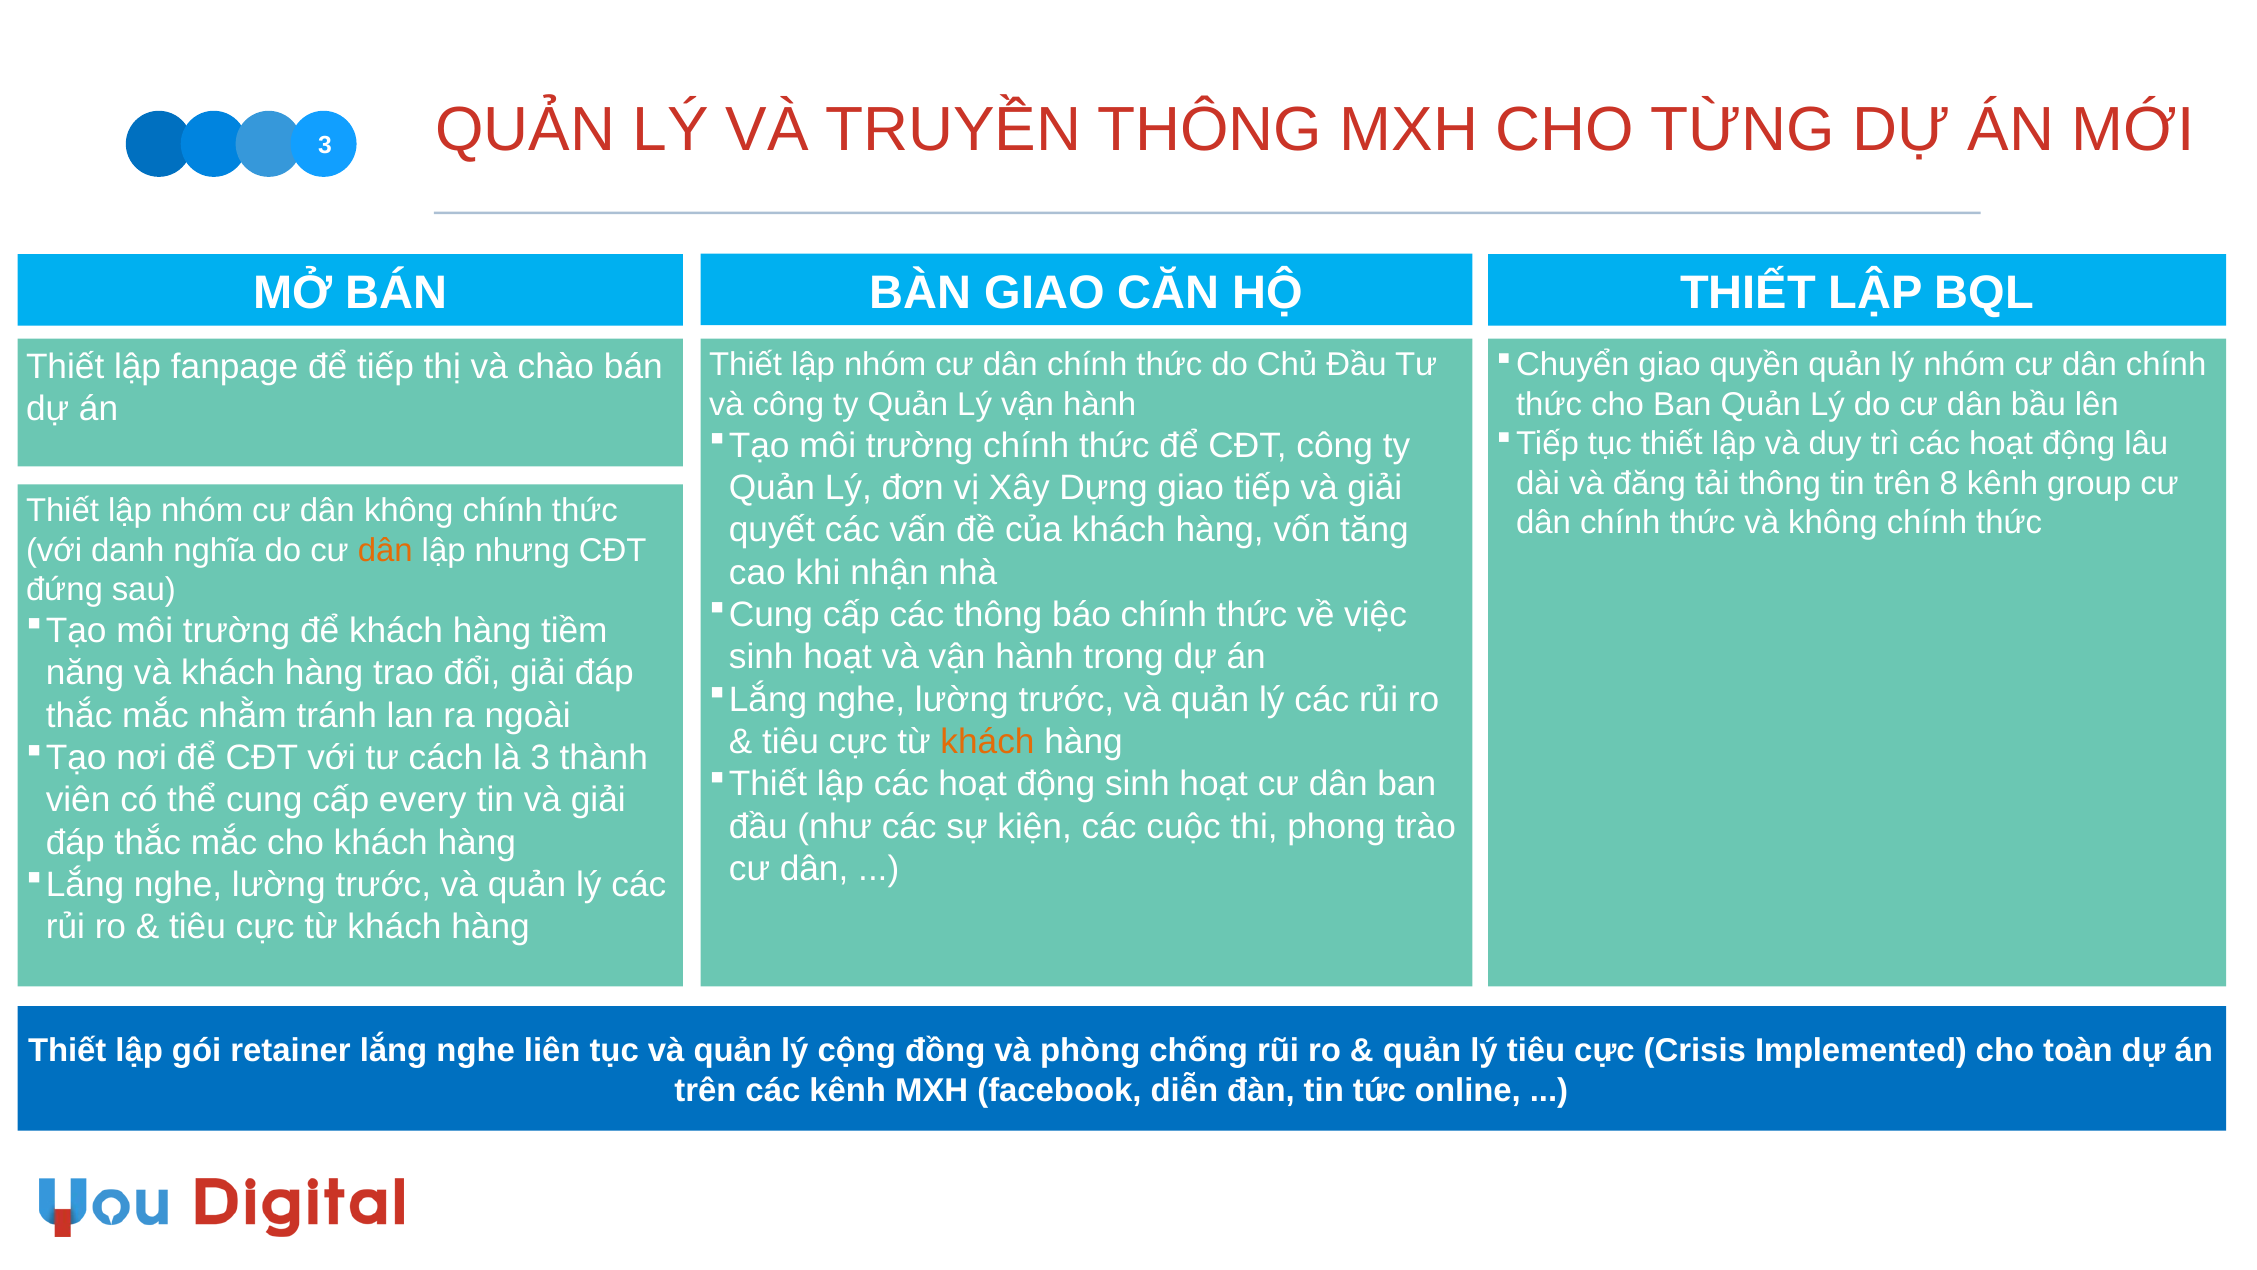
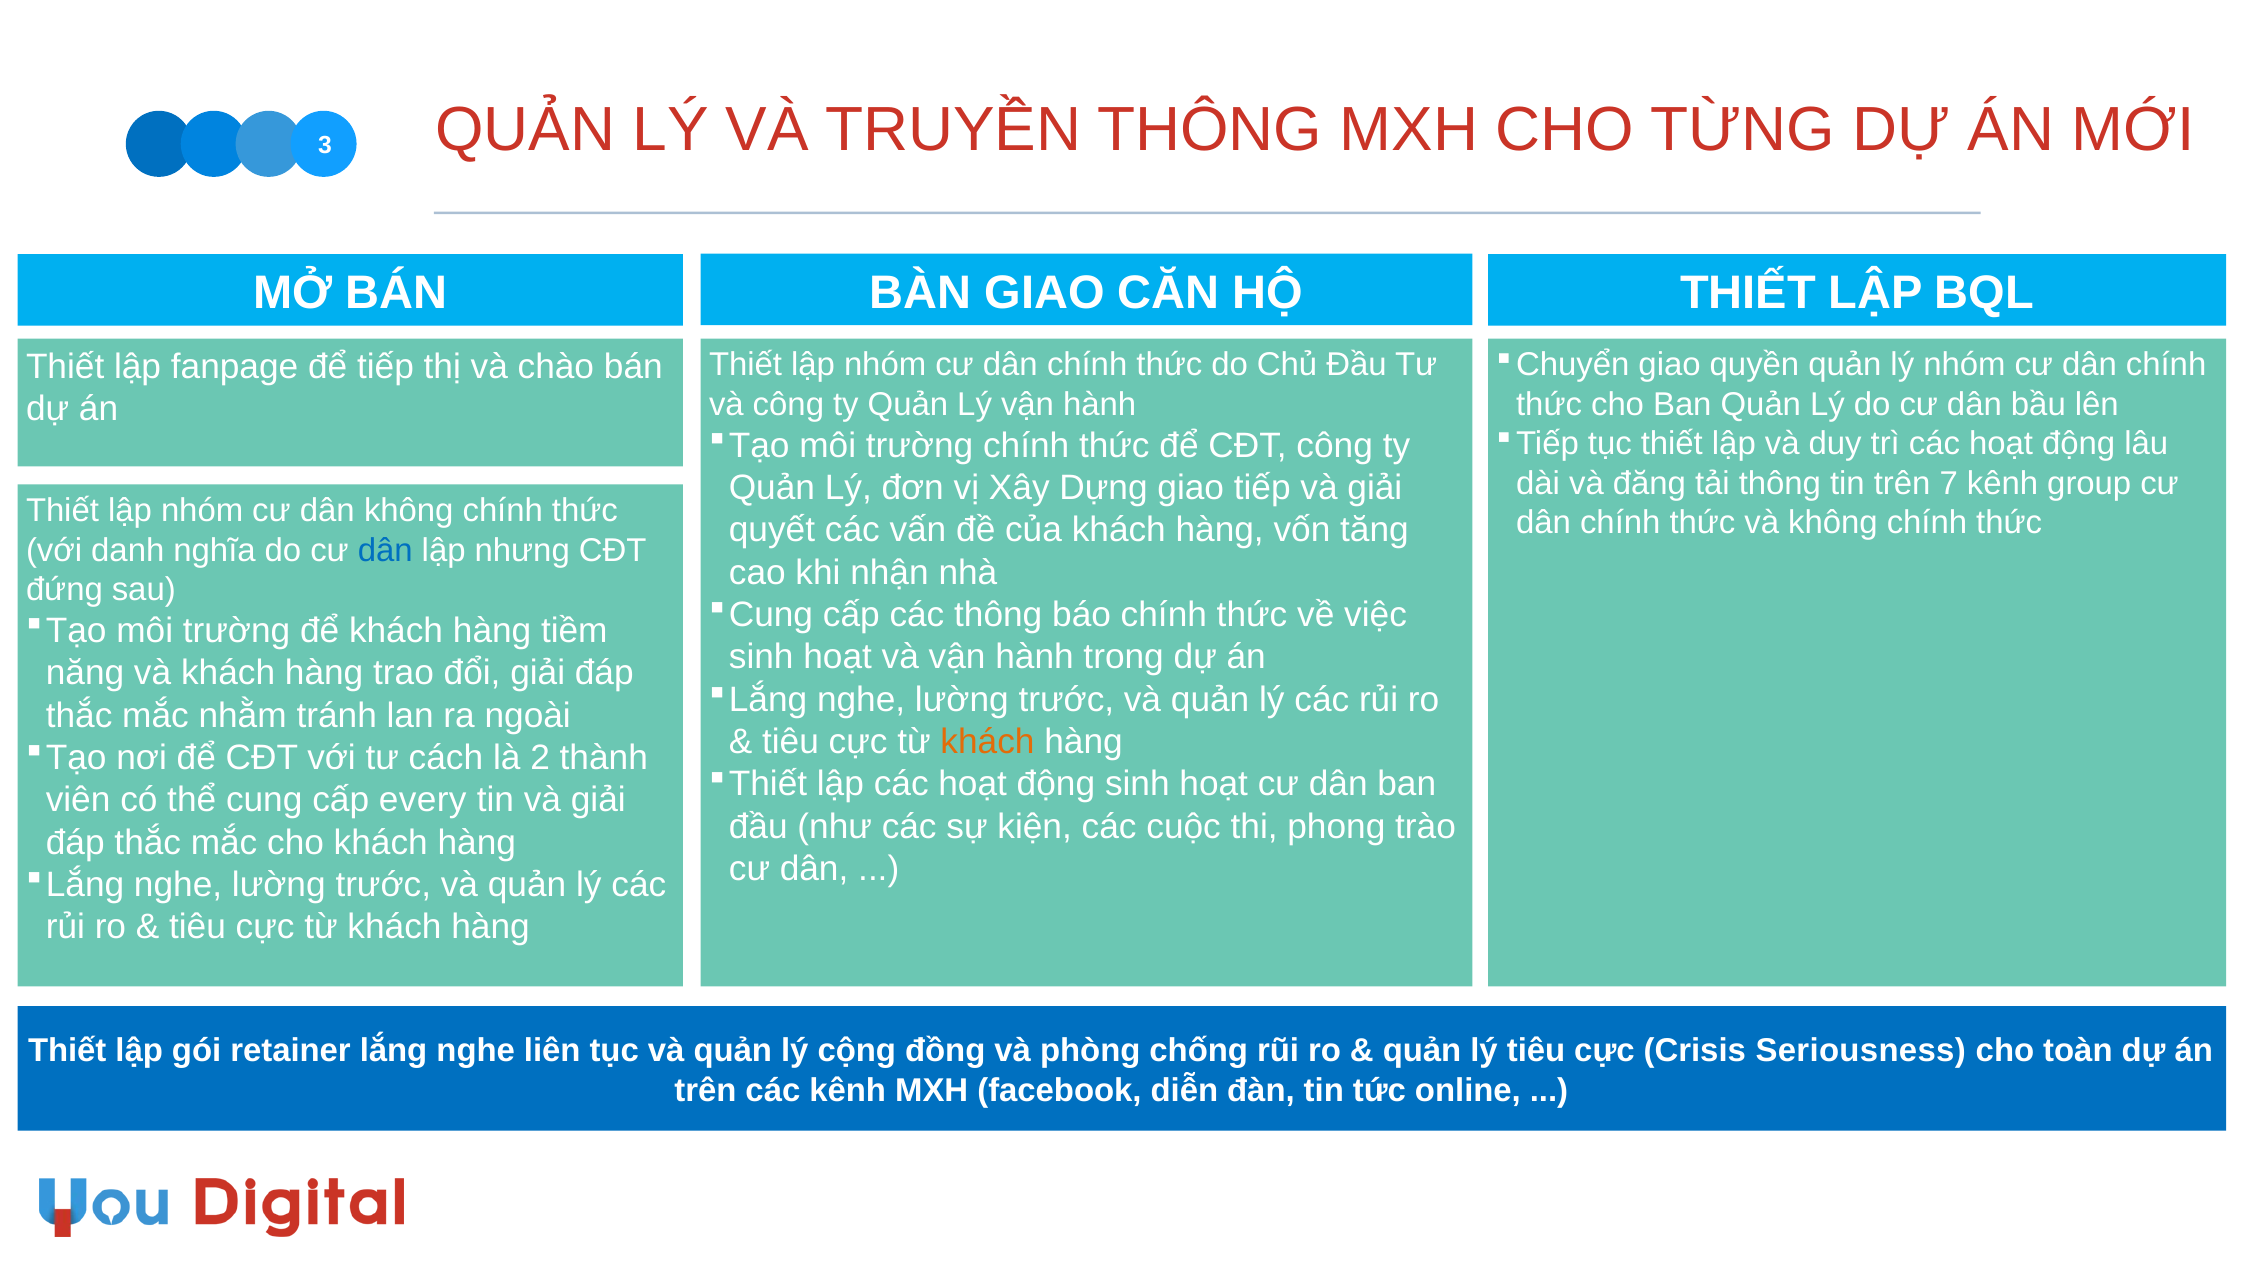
8: 8 -> 7
dân at (385, 550) colour: orange -> blue
là 3: 3 -> 2
Implemented: Implemented -> Seriousness
